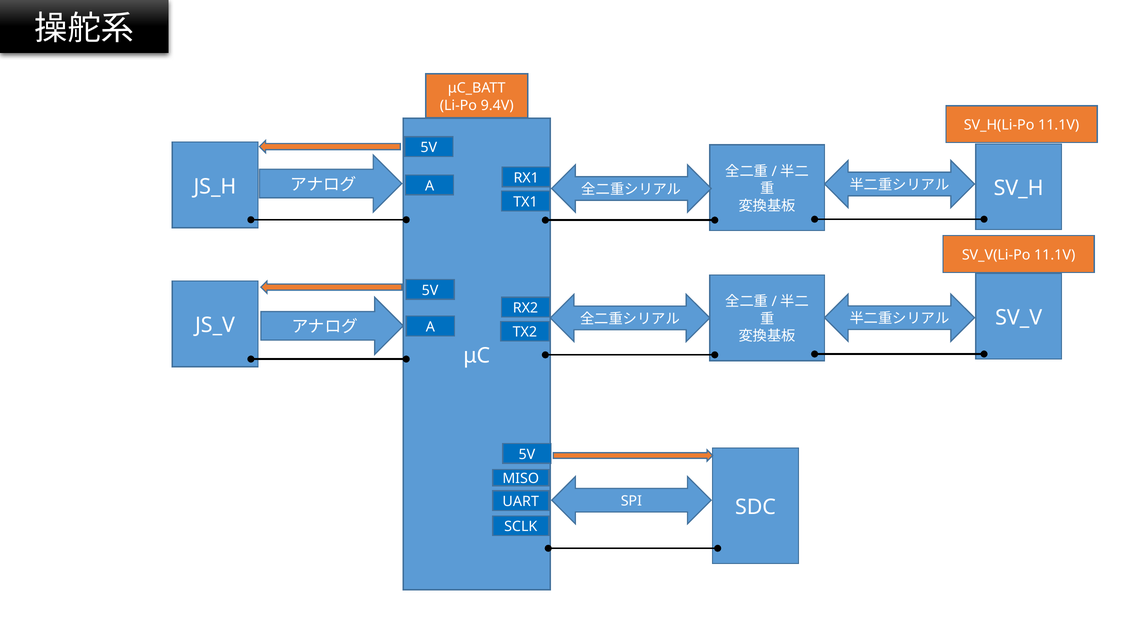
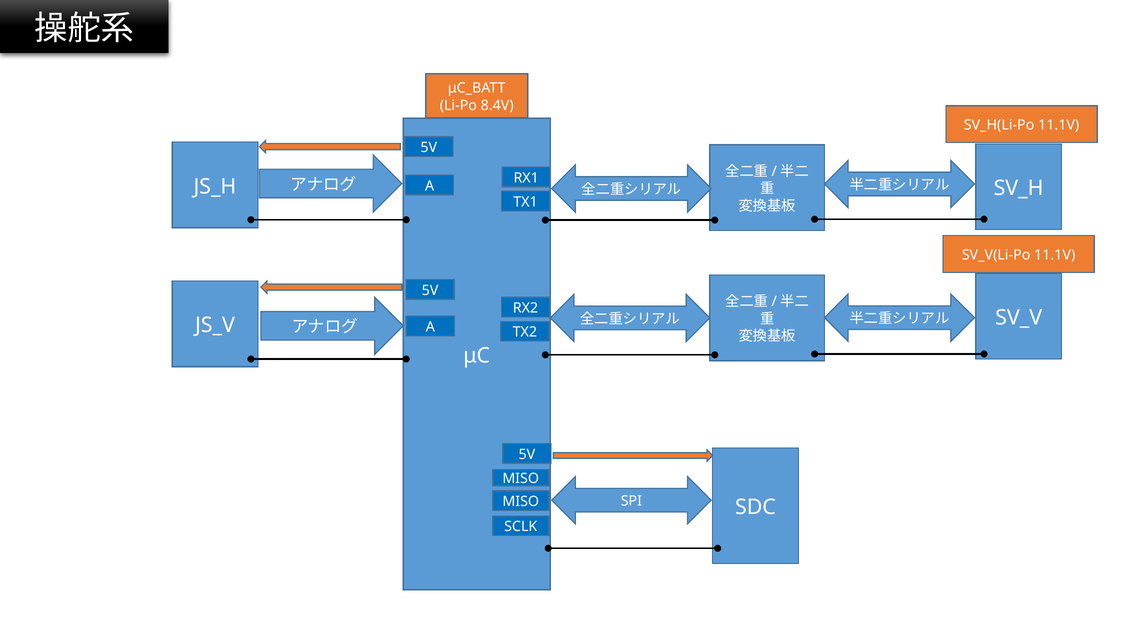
9.4V: 9.4V -> 8.4V
UART at (521, 501): UART -> MISO
